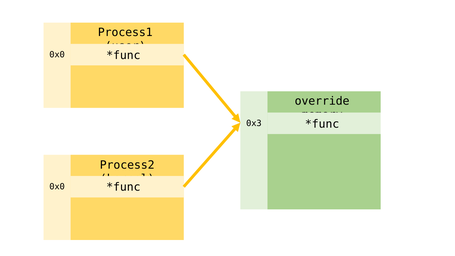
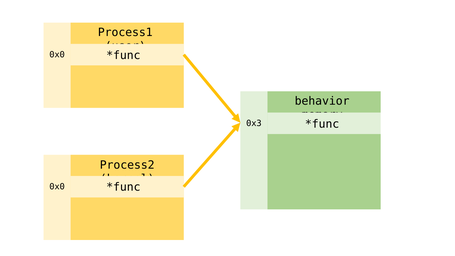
override: override -> behavior
